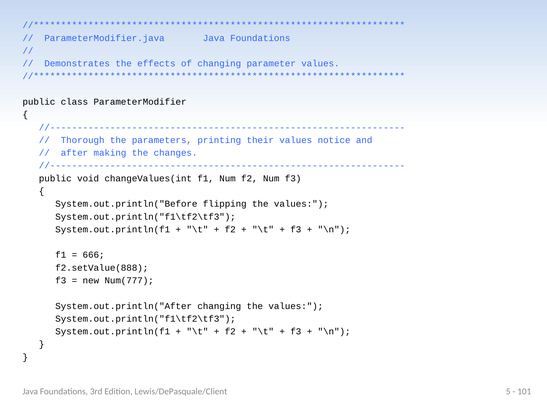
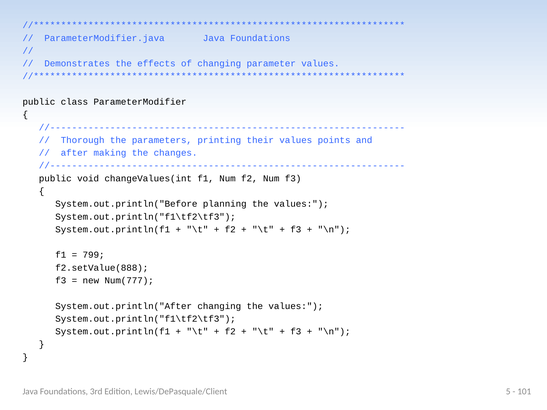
notice: notice -> points
flipping: flipping -> planning
666: 666 -> 799
